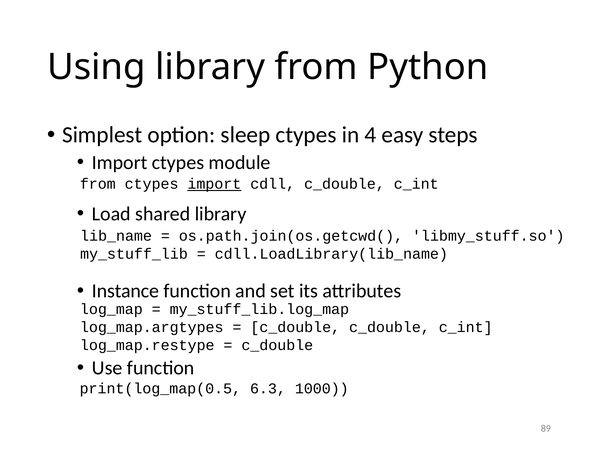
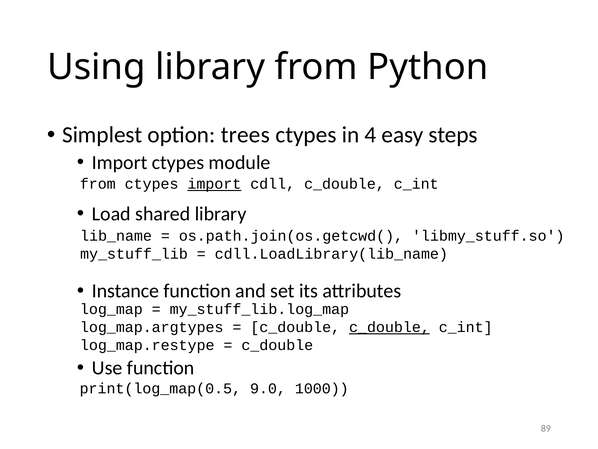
sleep: sleep -> trees
c_double at (389, 327) underline: none -> present
6.3: 6.3 -> 9.0
